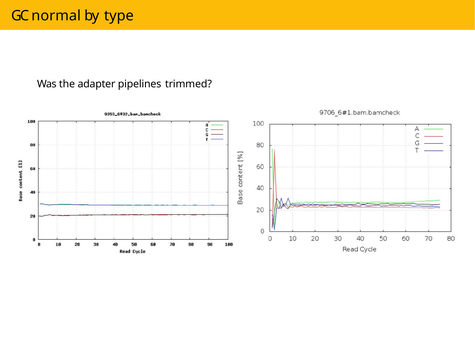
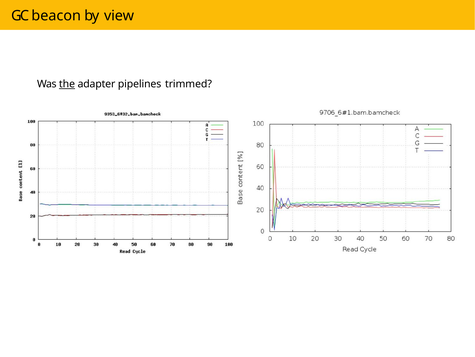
normal: normal -> beacon
type: type -> view
the underline: none -> present
